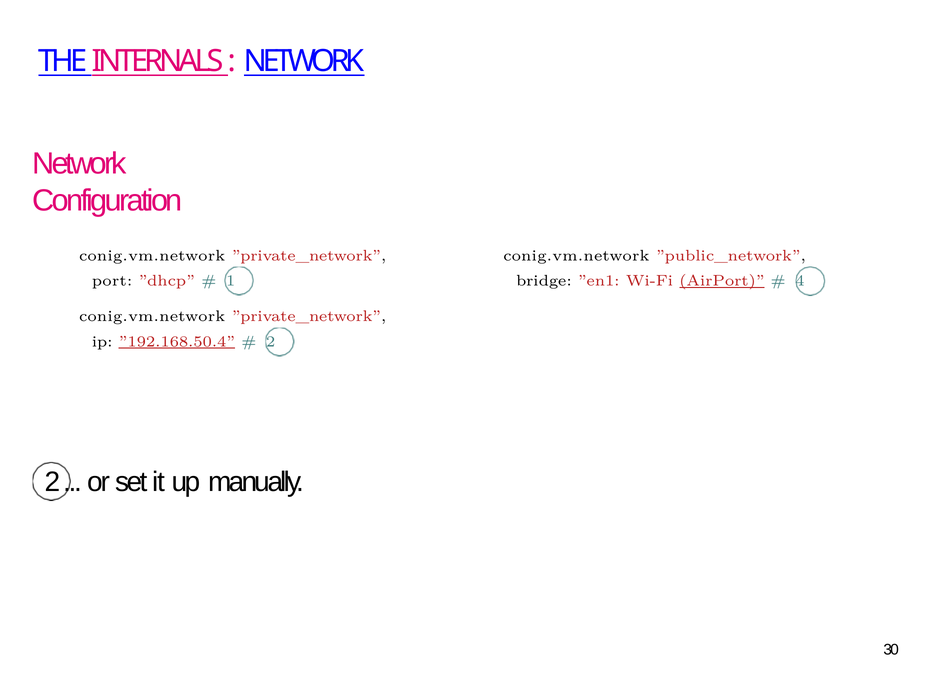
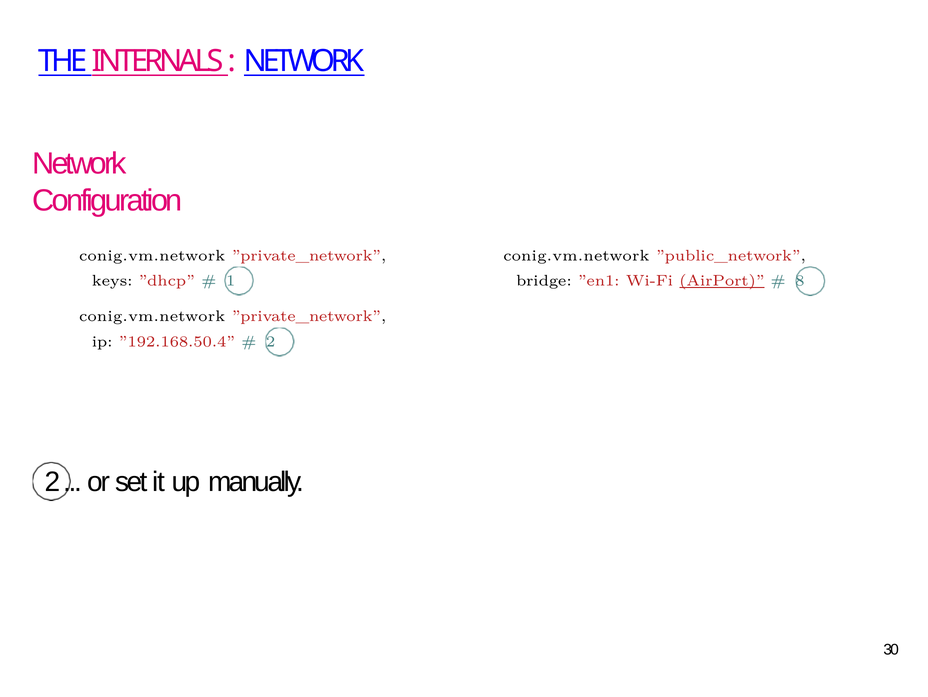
port: port -> keys
4: 4 -> 8
”192.168.50.4 underline: present -> none
